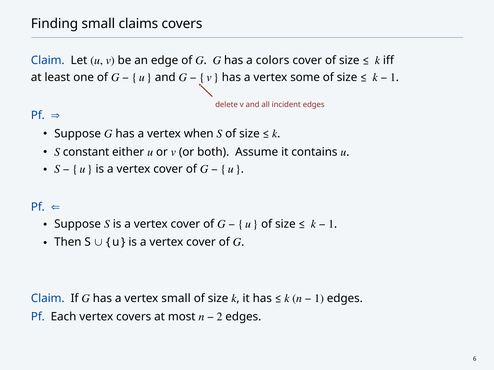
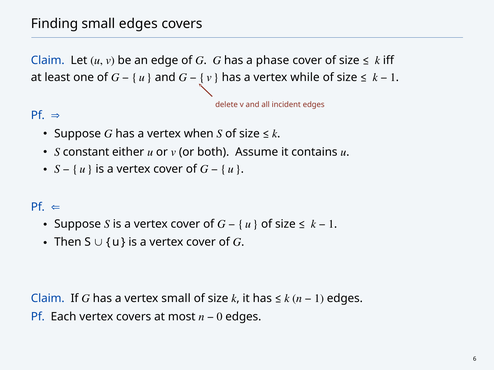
small claims: claims -> edges
colors: colors -> phase
some: some -> while
2: 2 -> 0
